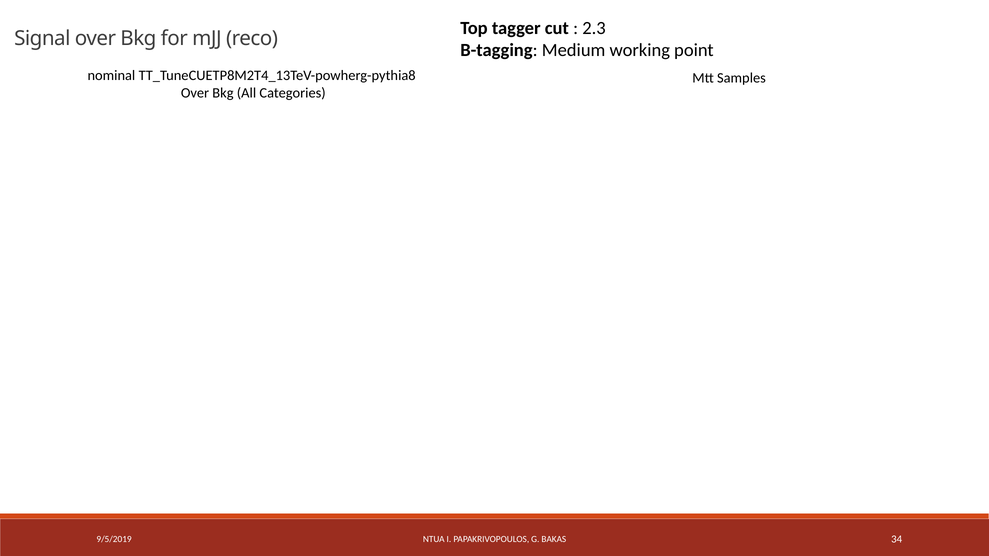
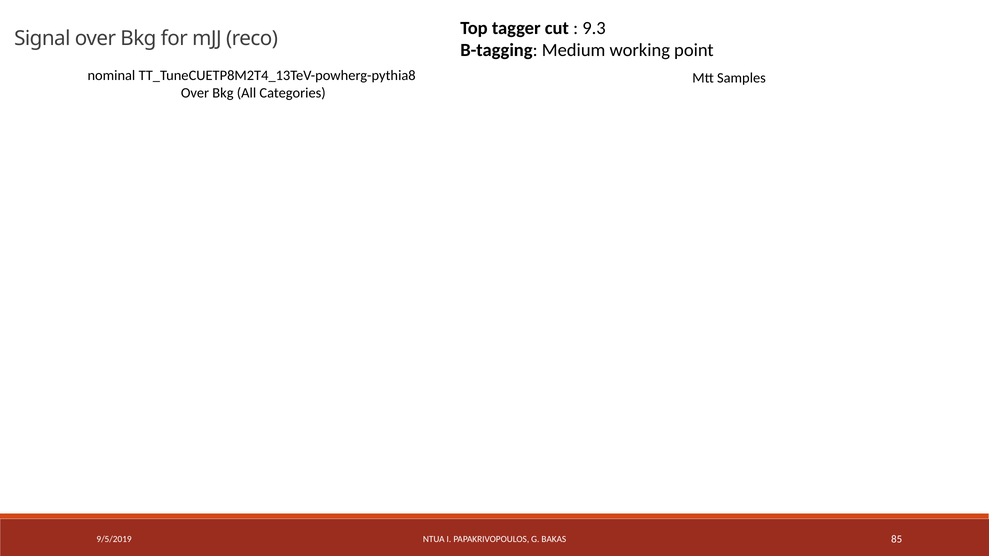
2.3: 2.3 -> 9.3
34: 34 -> 85
